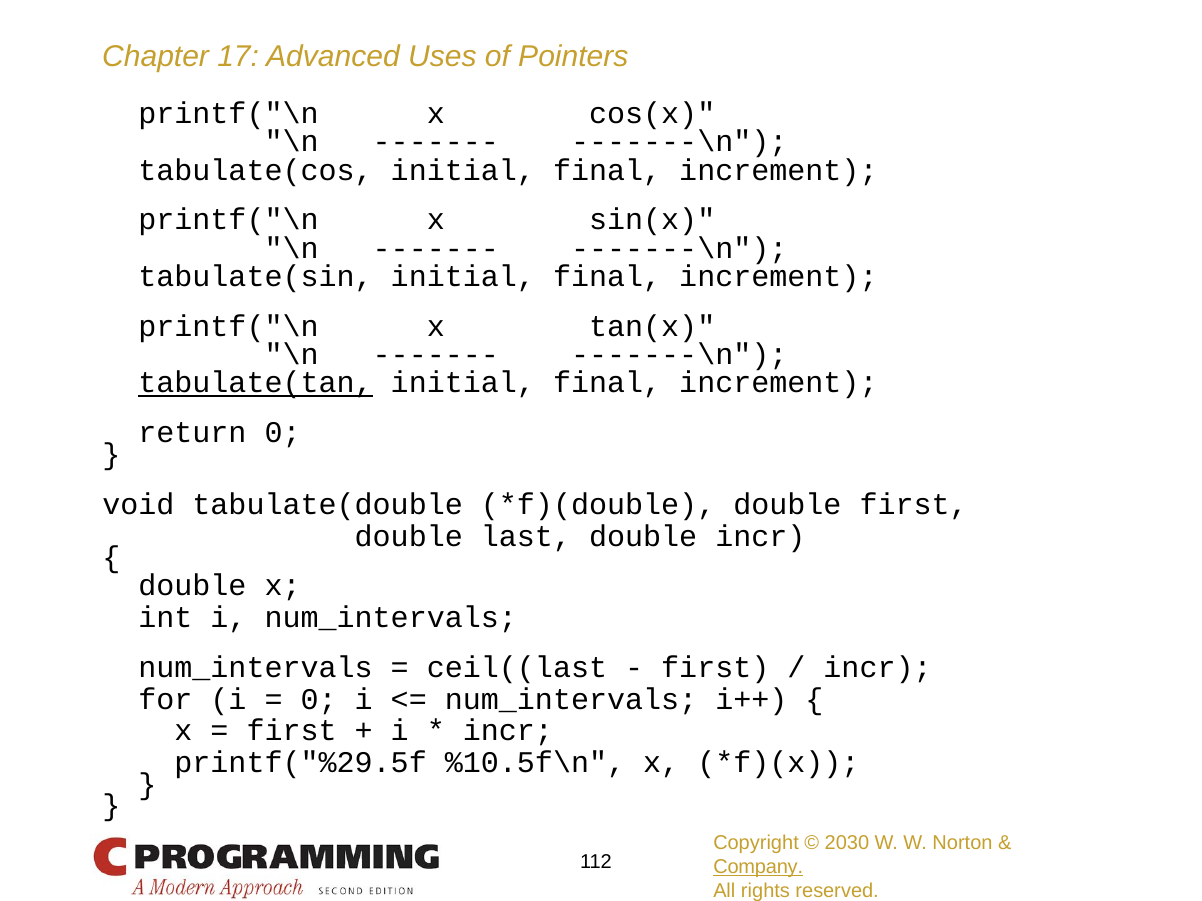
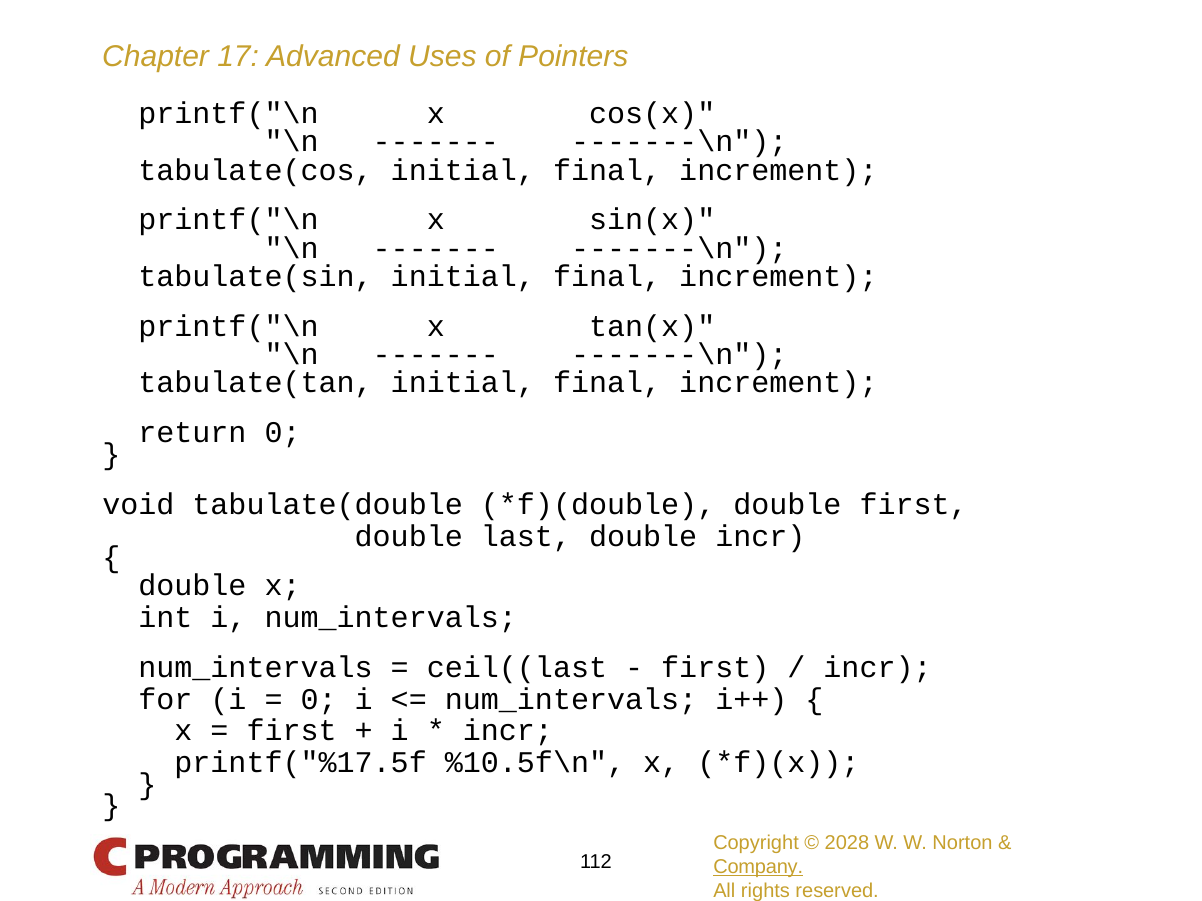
tabulate(tan underline: present -> none
printf("%29.5f: printf("%29.5f -> printf("%17.5f
2030: 2030 -> 2028
